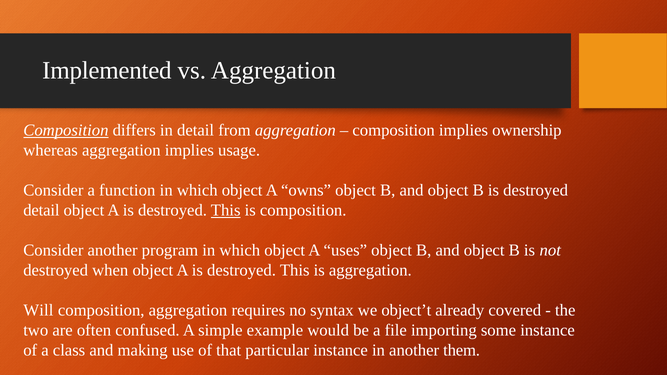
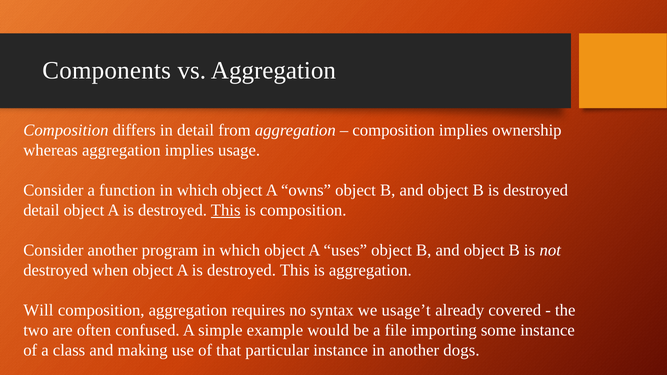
Implemented: Implemented -> Components
Composition at (66, 130) underline: present -> none
object’t: object’t -> usage’t
them: them -> dogs
